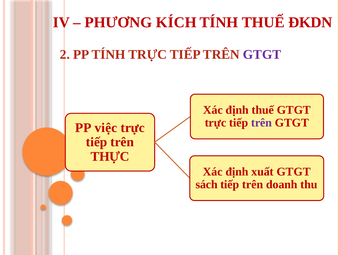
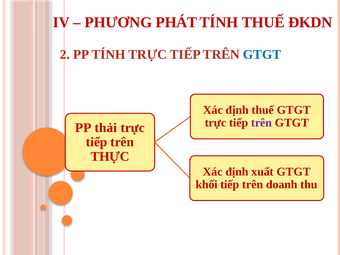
KÍCH: KÍCH -> PHÁT
GTGT at (262, 55) colour: purple -> blue
việc: việc -> thải
sách: sách -> khối
